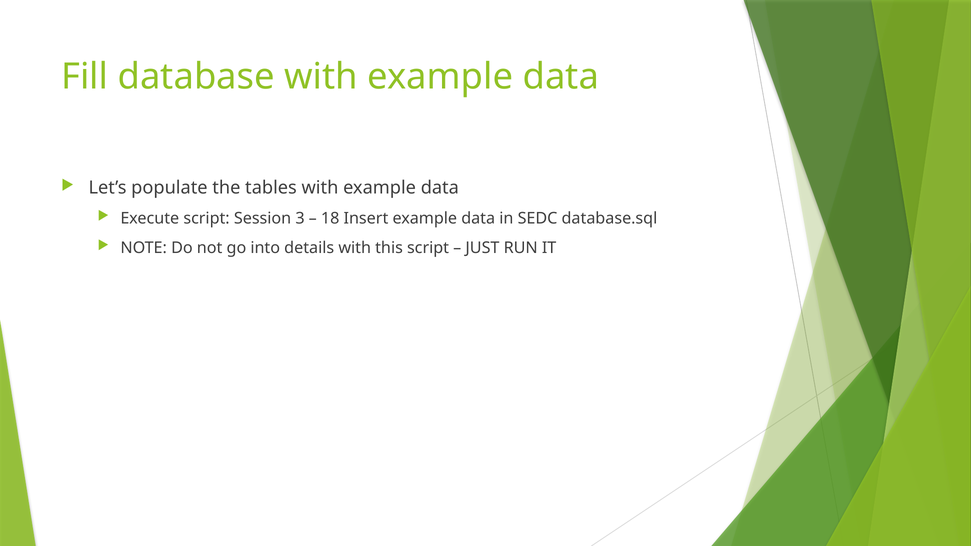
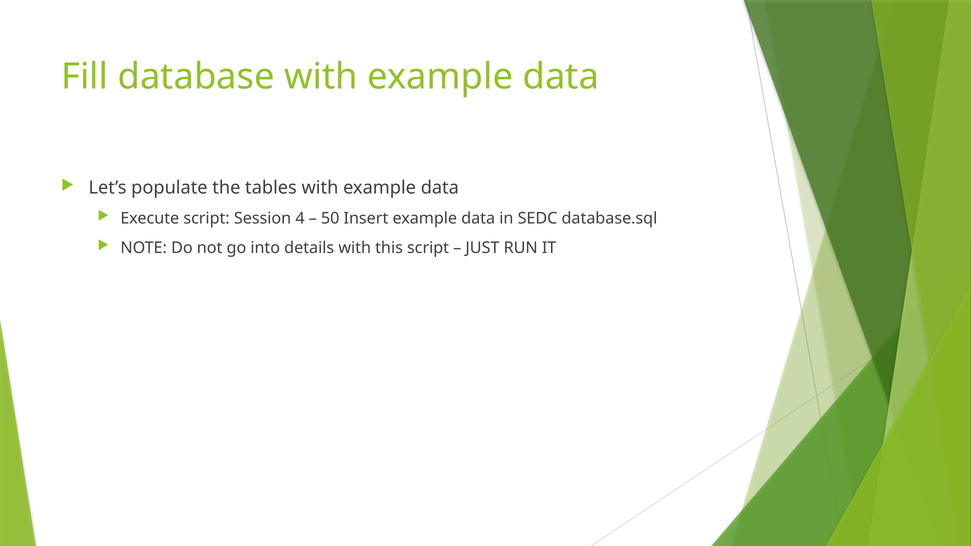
3: 3 -> 4
18: 18 -> 50
